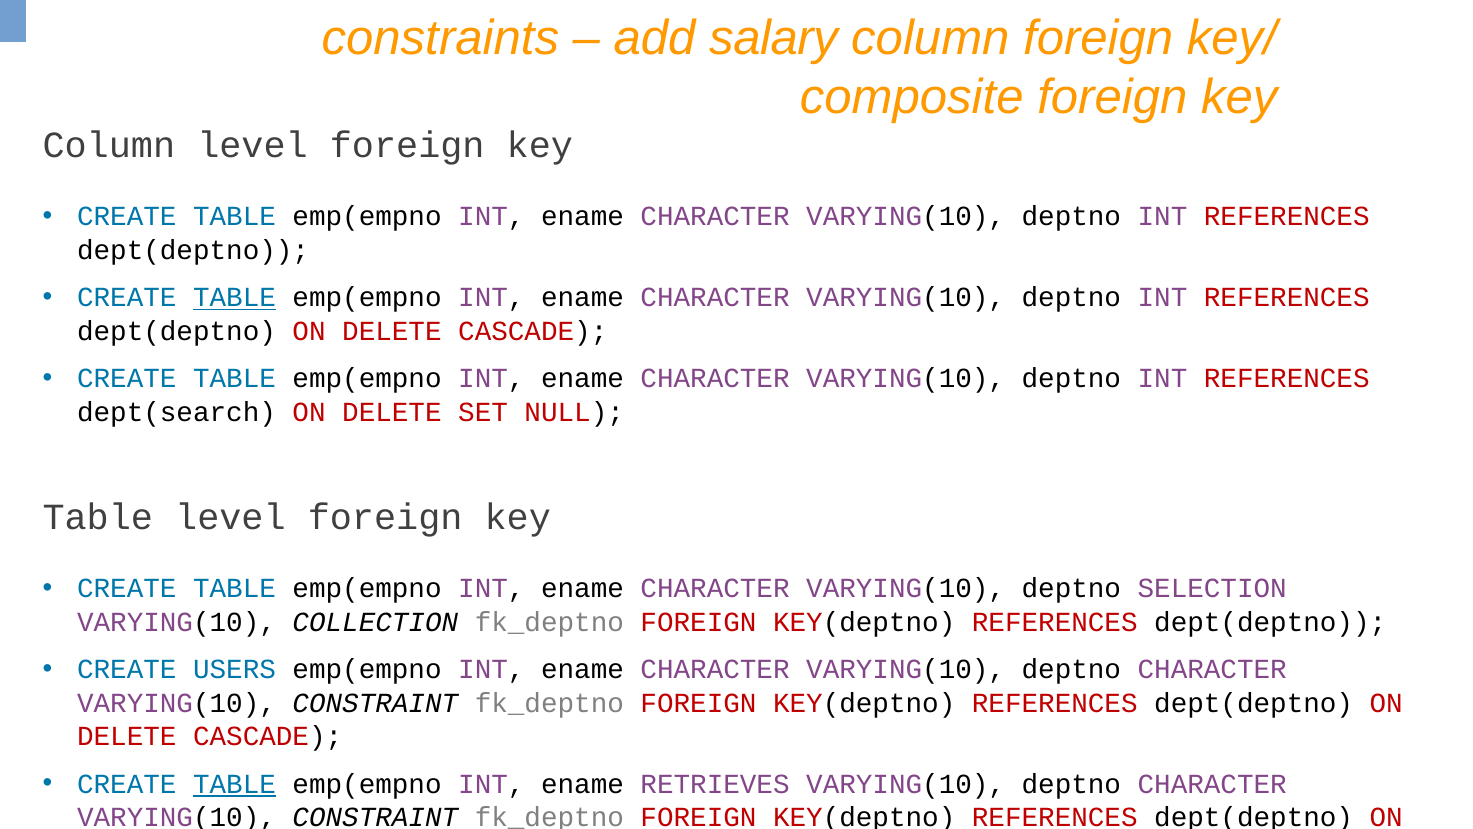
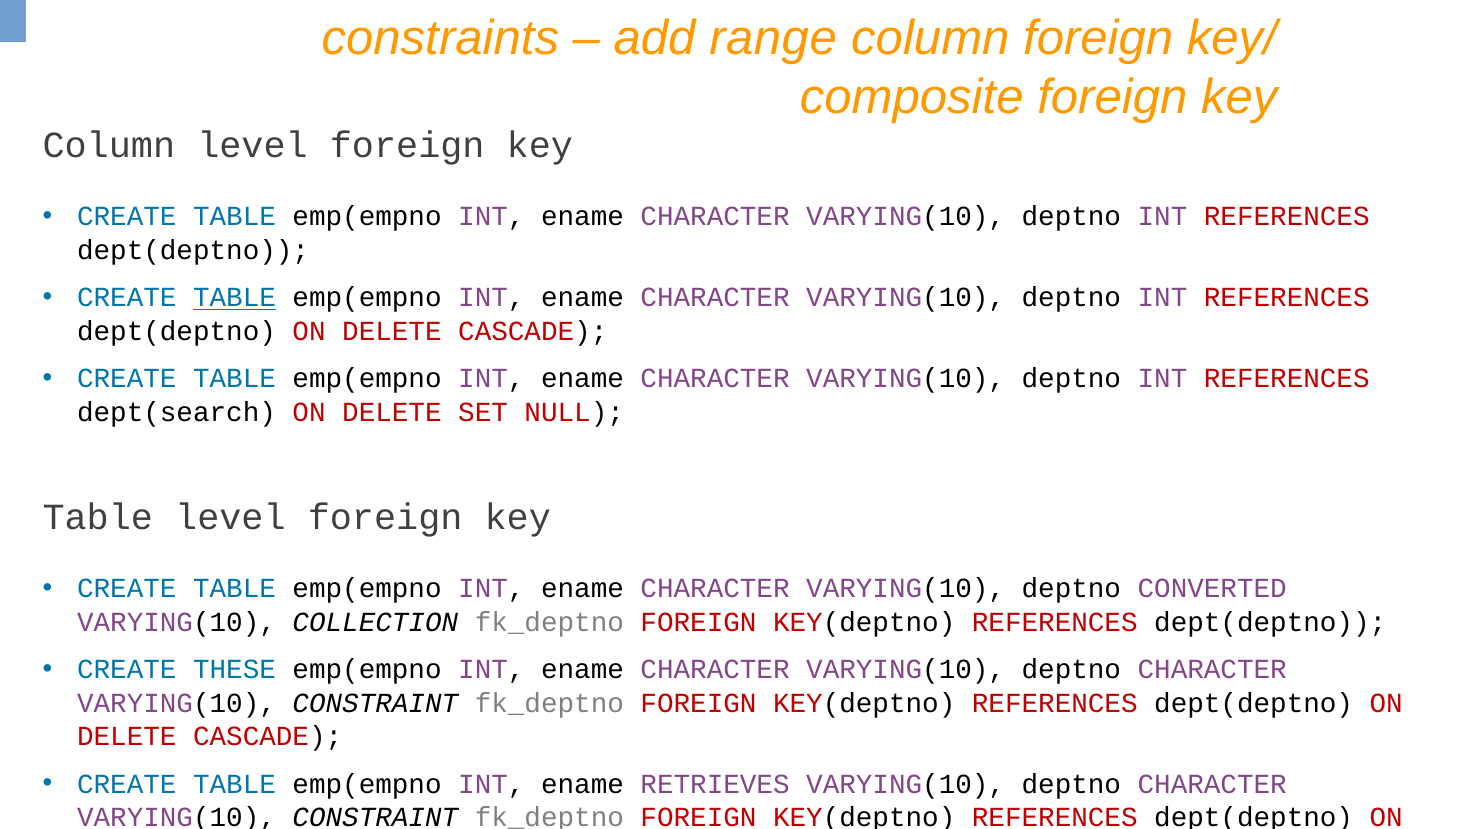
salary: salary -> range
SELECTION: SELECTION -> CONVERTED
USERS: USERS -> THESE
TABLE at (234, 784) underline: present -> none
